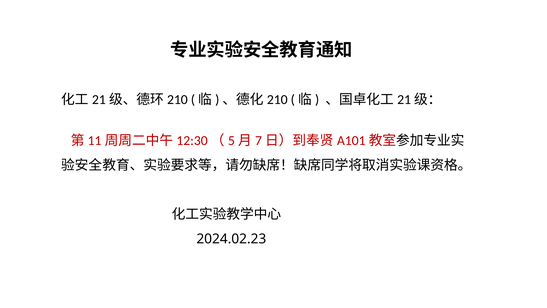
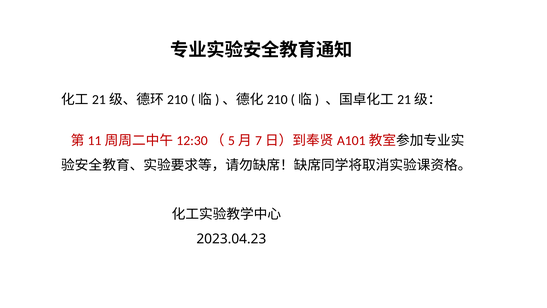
2024.02.23: 2024.02.23 -> 2023.04.23
